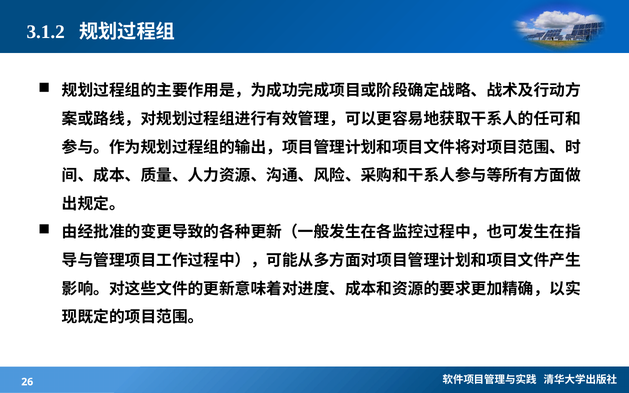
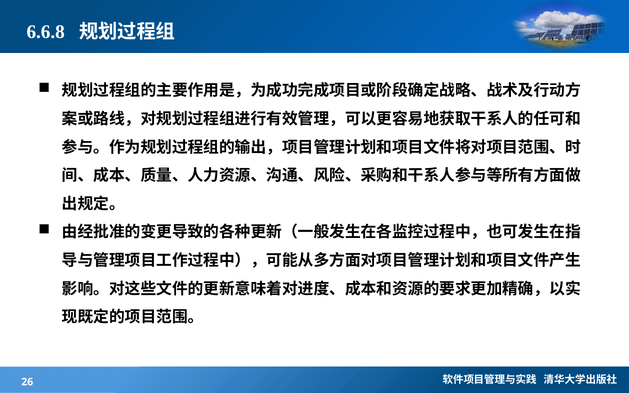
3.1.2: 3.1.2 -> 6.6.8
